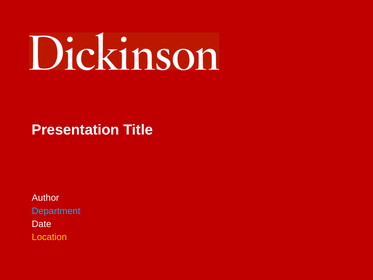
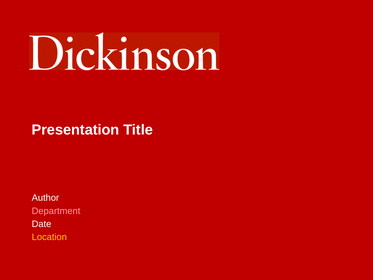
Department colour: light blue -> pink
